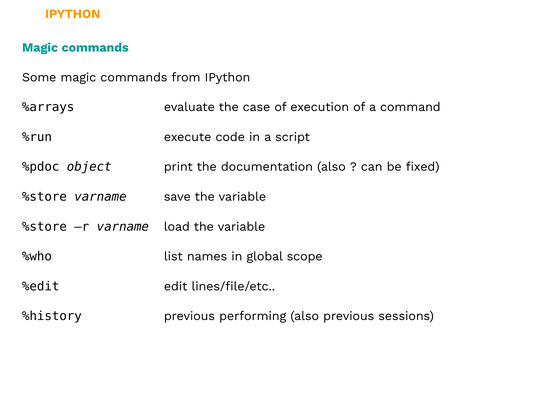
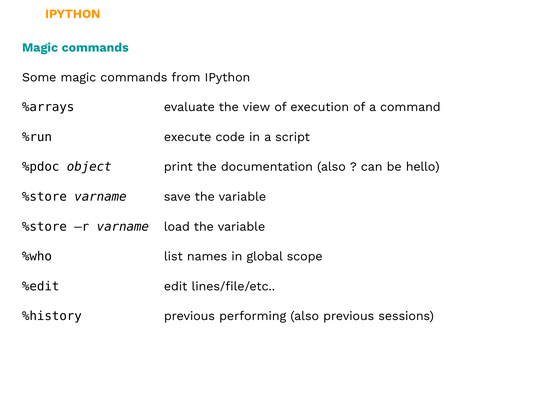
case: case -> view
fixed: fixed -> hello
